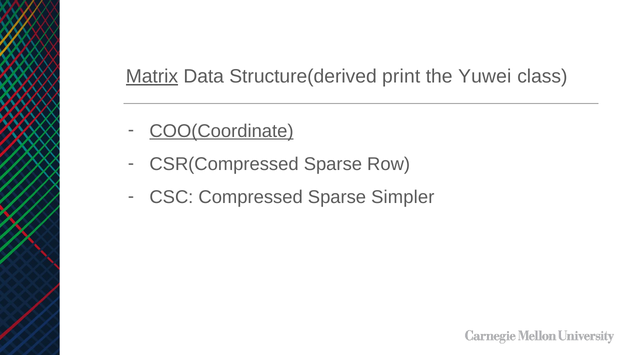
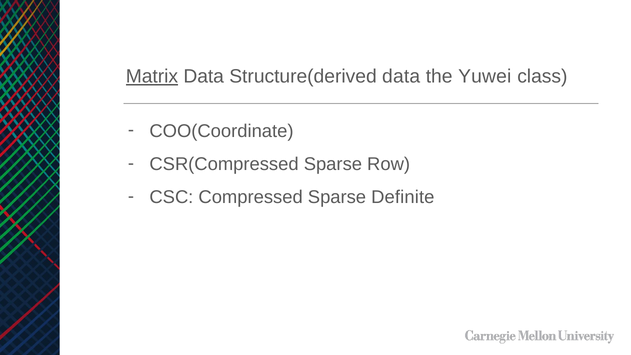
Structure(derived print: print -> data
COO(Coordinate underline: present -> none
Simpler: Simpler -> Definite
